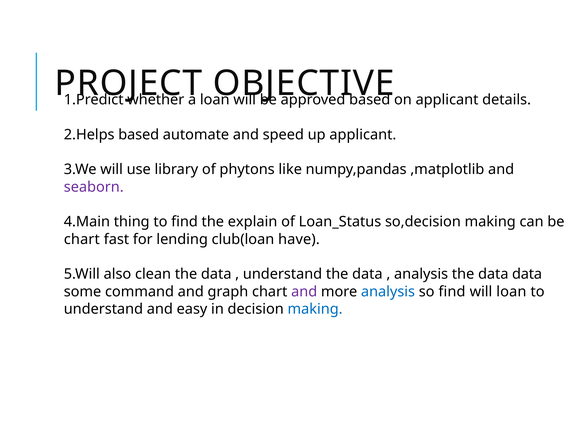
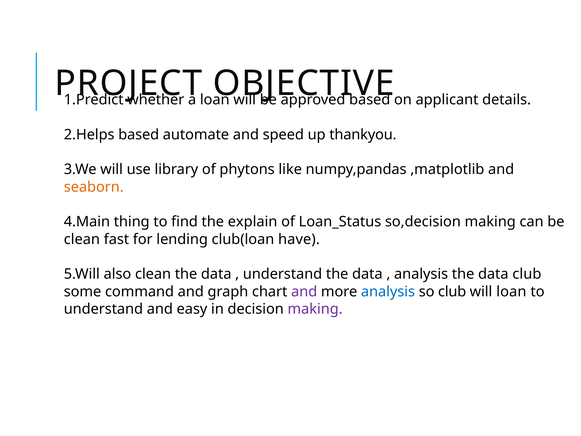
up applicant: applicant -> thankyou
seaborn colour: purple -> orange
chart at (82, 239): chart -> clean
data data: data -> club
so find: find -> club
making at (315, 309) colour: blue -> purple
